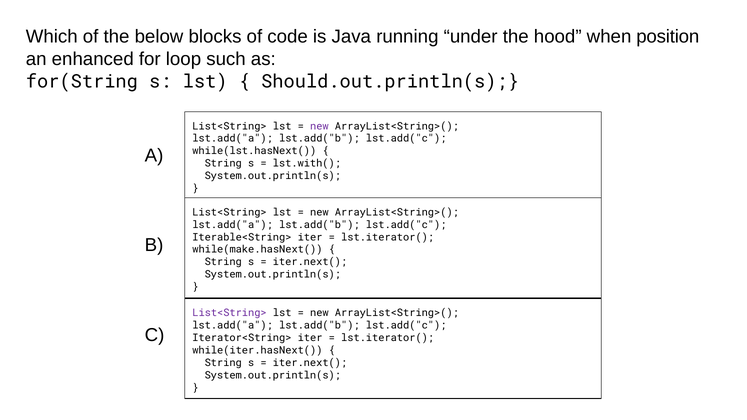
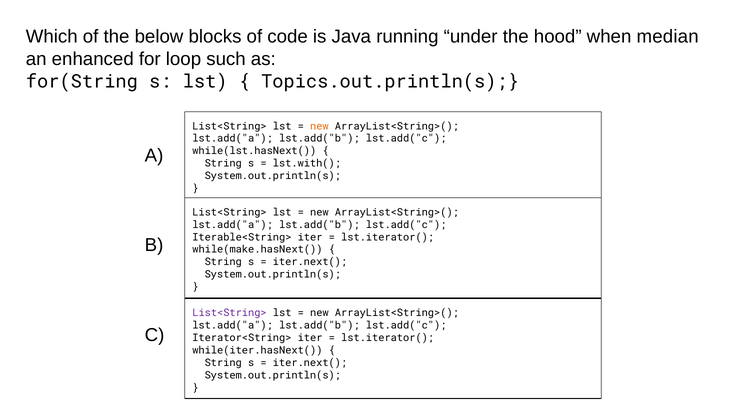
position: position -> median
Should.out.println(s: Should.out.println(s -> Topics.out.println(s
new at (319, 126) colour: purple -> orange
